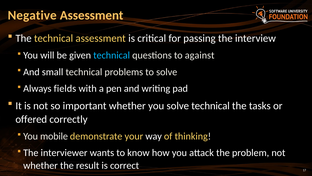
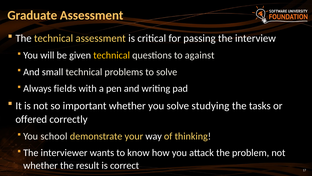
Negative: Negative -> Graduate
technical at (112, 55) colour: light blue -> yellow
solve technical: technical -> studying
mobile: mobile -> school
